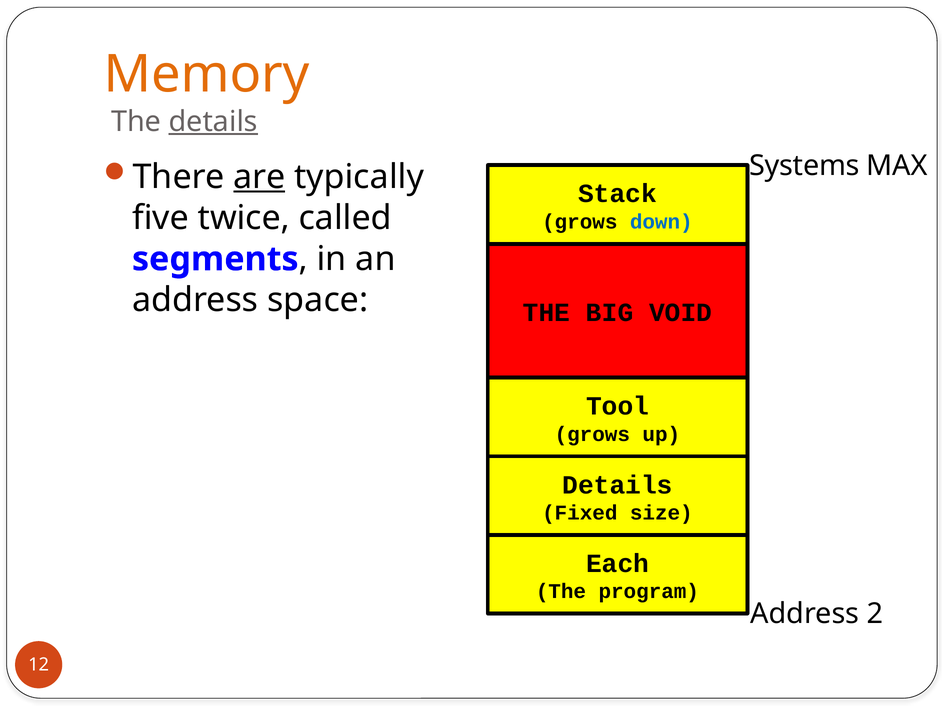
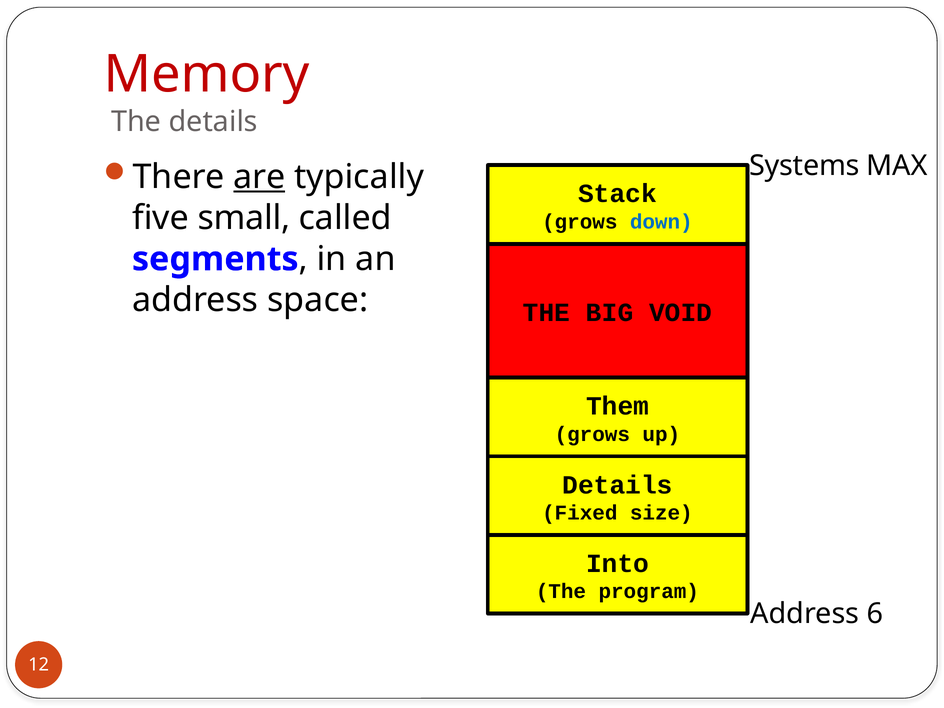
Memory colour: orange -> red
details at (213, 122) underline: present -> none
twice: twice -> small
Tool: Tool -> Them
Each: Each -> Into
2: 2 -> 6
